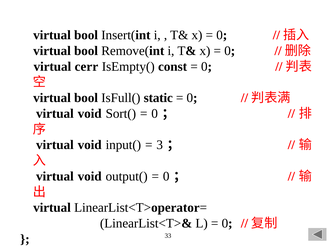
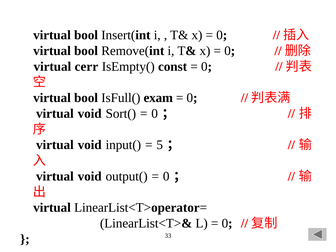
static: static -> exam
3: 3 -> 5
